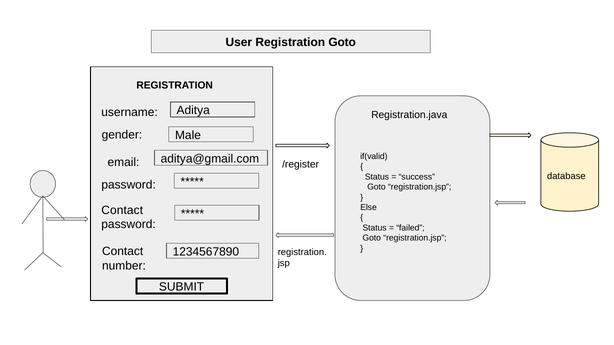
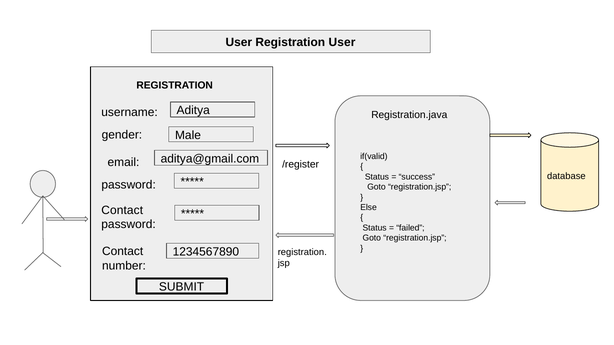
Registration Goto: Goto -> User
